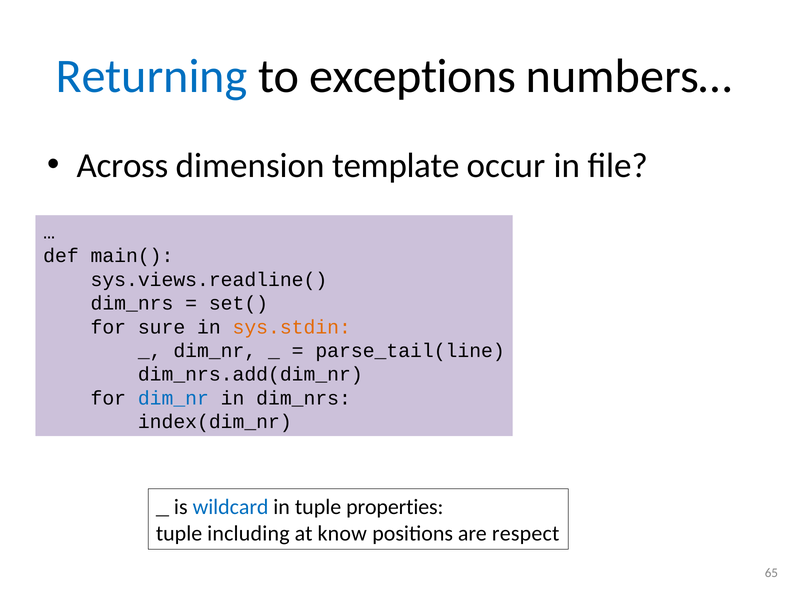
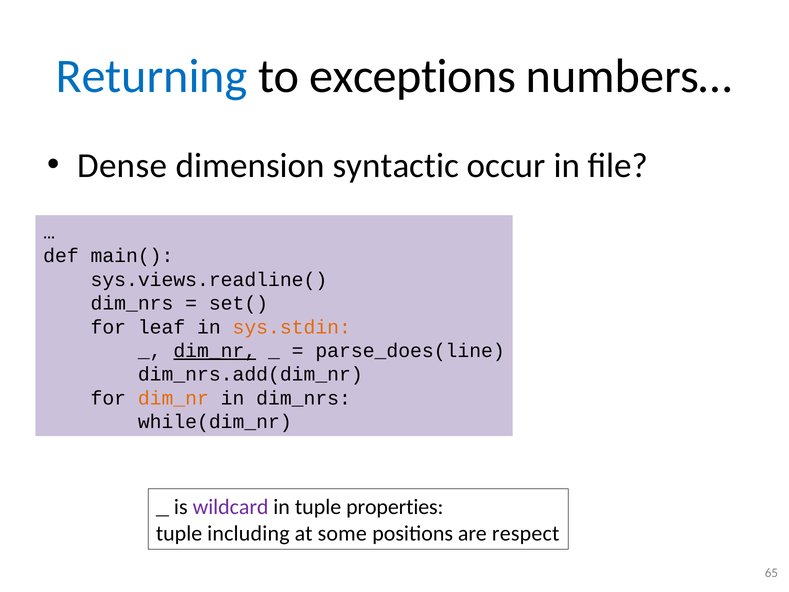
Across: Across -> Dense
template: template -> syntactic
sure: sure -> leaf
dim_nr at (215, 351) underline: none -> present
parse_tail(line: parse_tail(line -> parse_does(line
dim_nr at (173, 398) colour: blue -> orange
index(dim_nr: index(dim_nr -> while(dim_nr
wildcard colour: blue -> purple
know: know -> some
